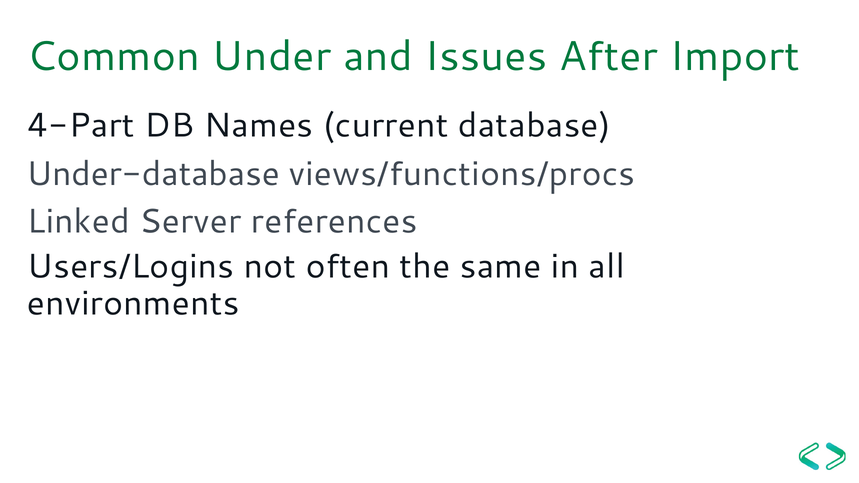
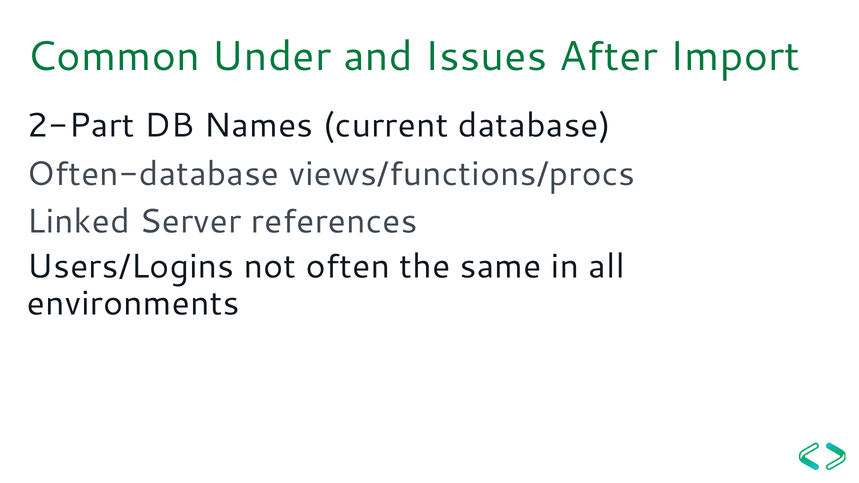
4-Part: 4-Part -> 2-Part
Under-database: Under-database -> Often-database
